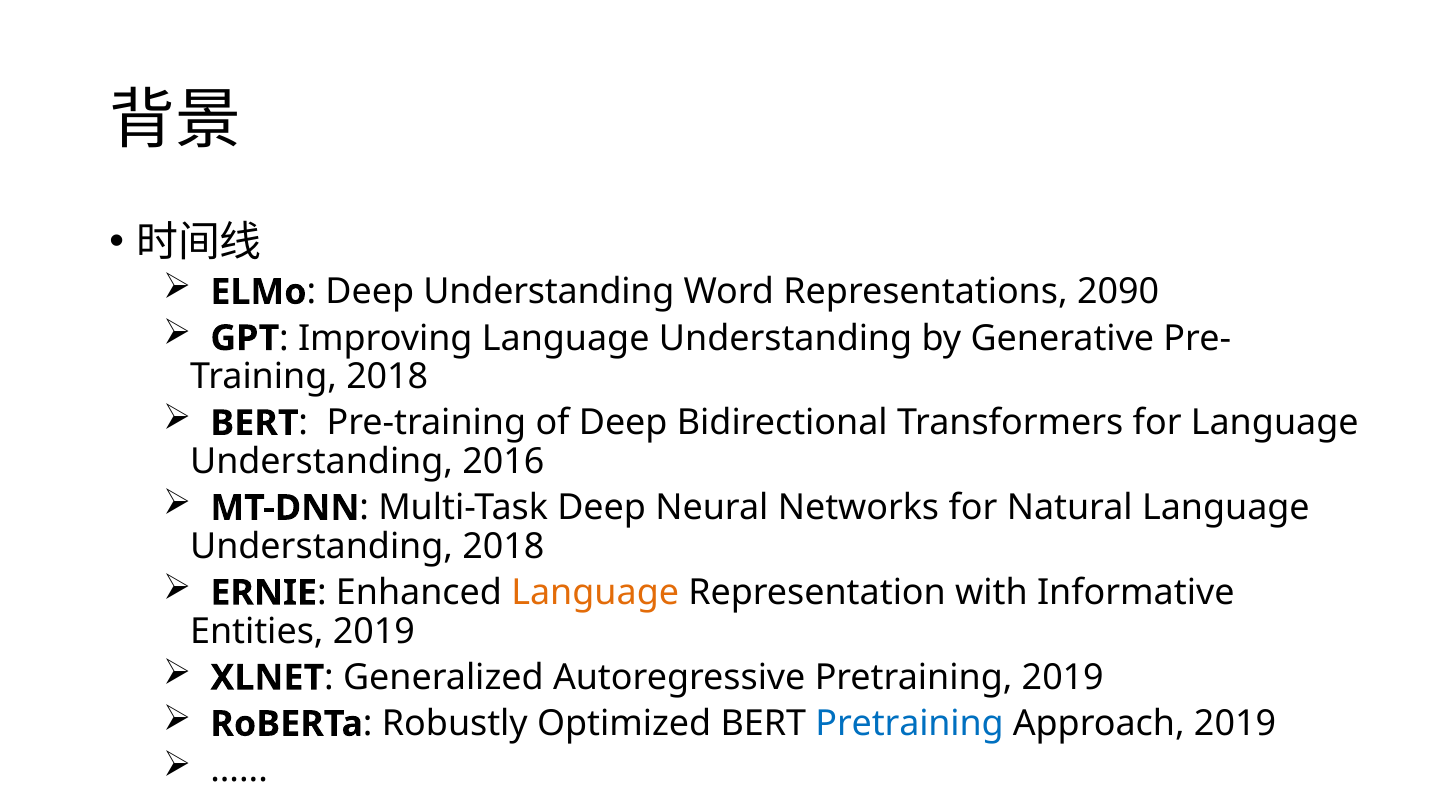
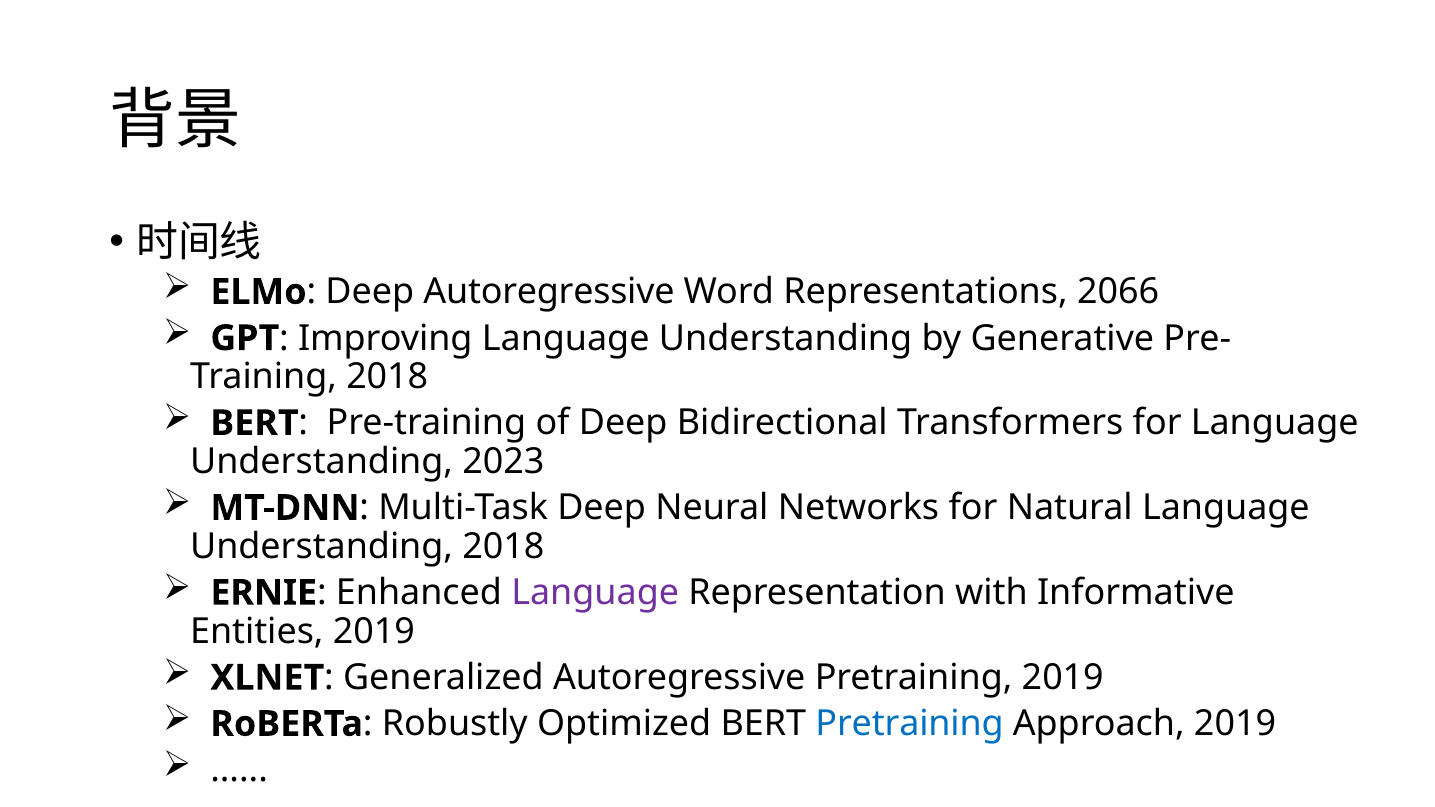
Deep Understanding: Understanding -> Autoregressive
2090: 2090 -> 2066
2016: 2016 -> 2023
Language at (595, 593) colour: orange -> purple
